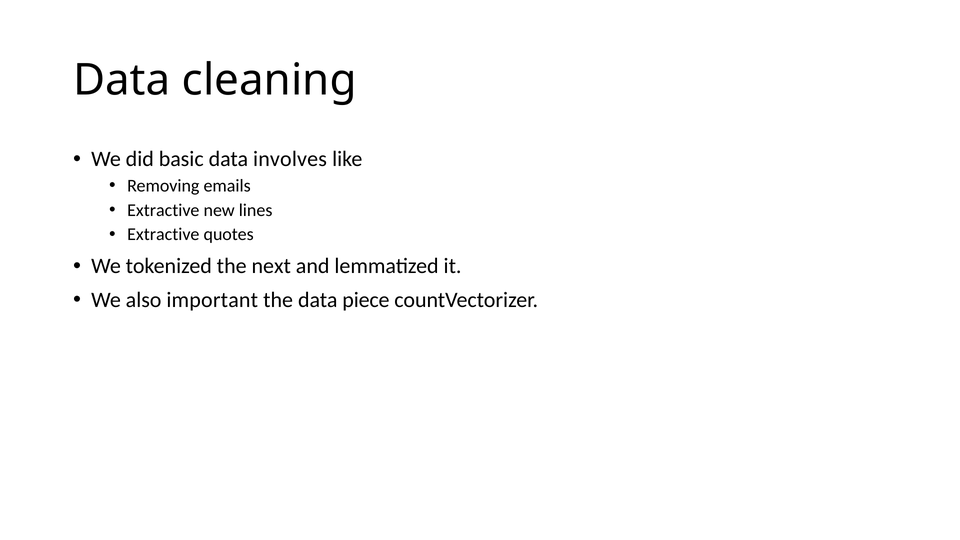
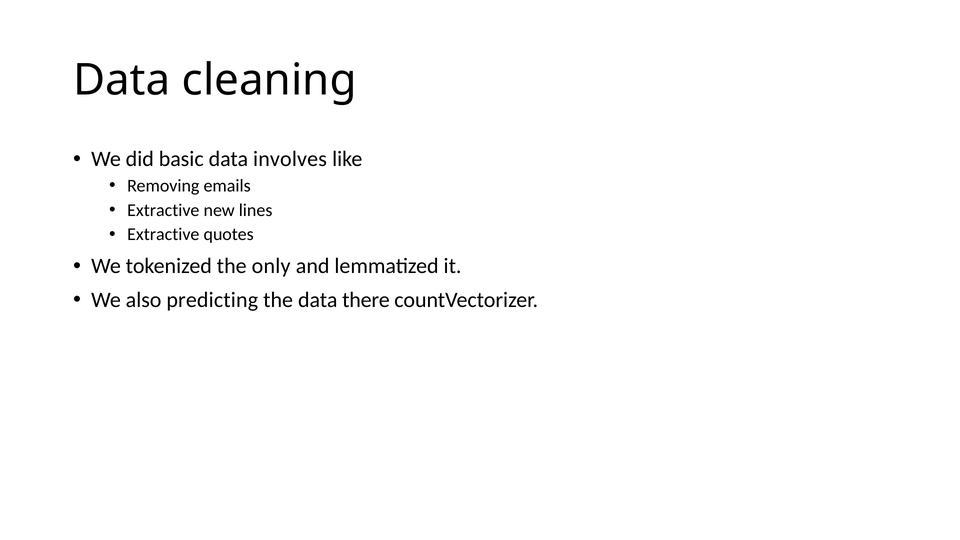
next: next -> only
important: important -> predicting
piece: piece -> there
